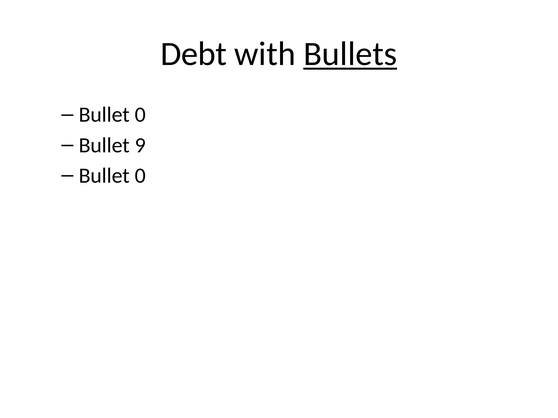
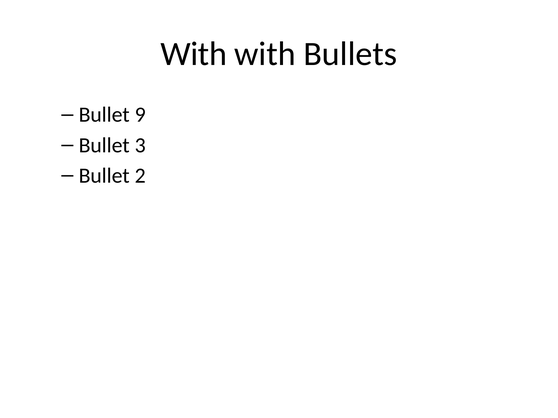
Debt at (194, 54): Debt -> With
Bullets underline: present -> none
0 at (140, 115): 0 -> 9
9: 9 -> 3
0 at (140, 176): 0 -> 2
